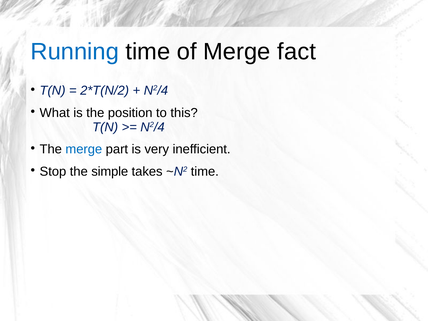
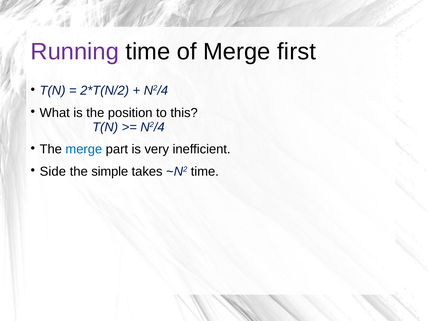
Running colour: blue -> purple
fact: fact -> first
Stop: Stop -> Side
